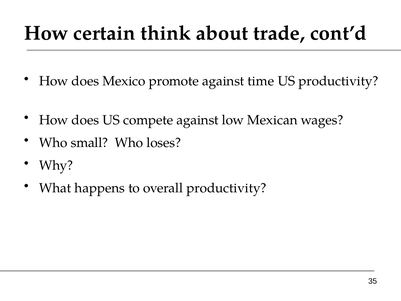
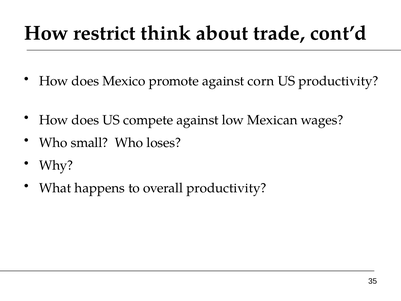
certain: certain -> restrict
time: time -> corn
